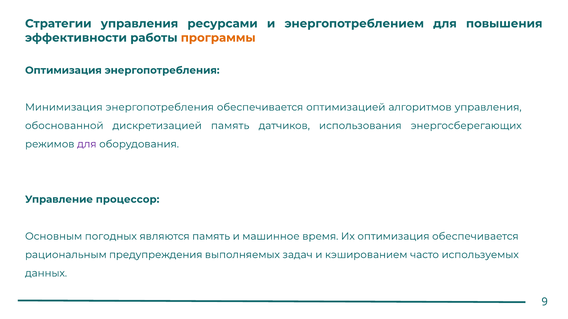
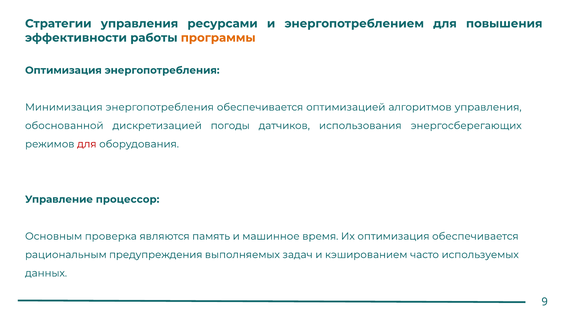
дискретизацией память: память -> погоды
для at (87, 144) colour: purple -> red
погодных: погодных -> проверка
